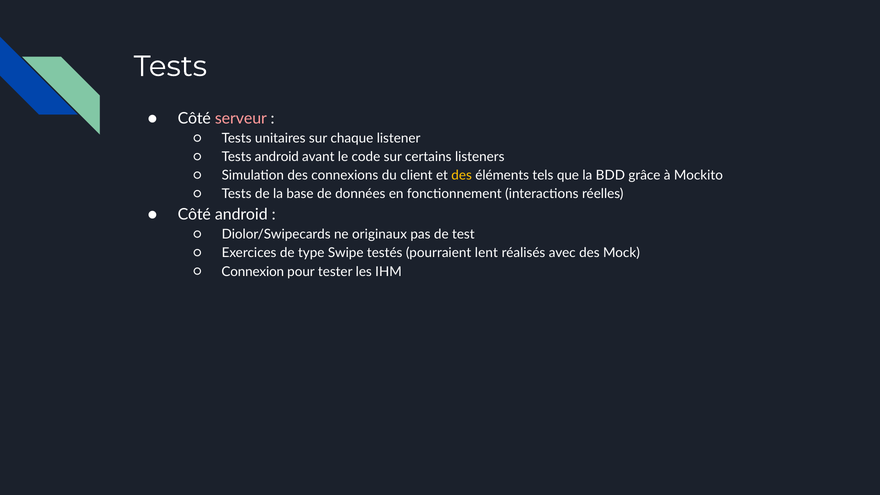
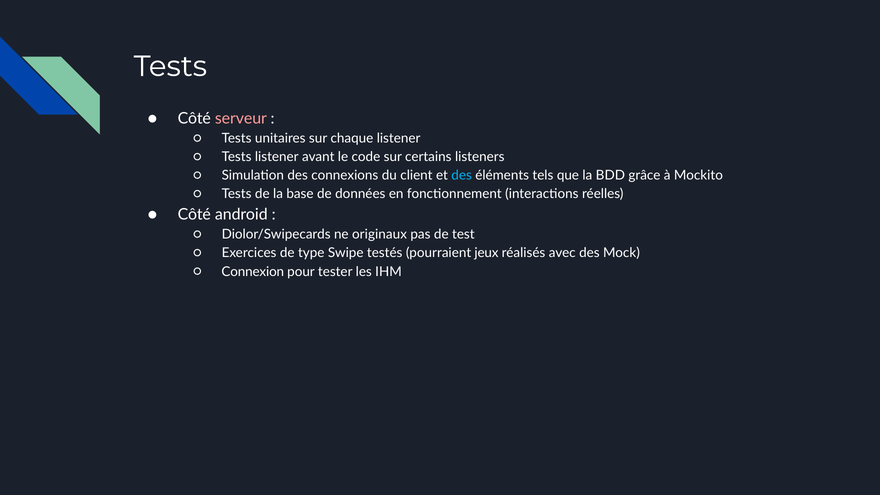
Tests android: android -> listener
des at (462, 176) colour: yellow -> light blue
lent: lent -> jeux
